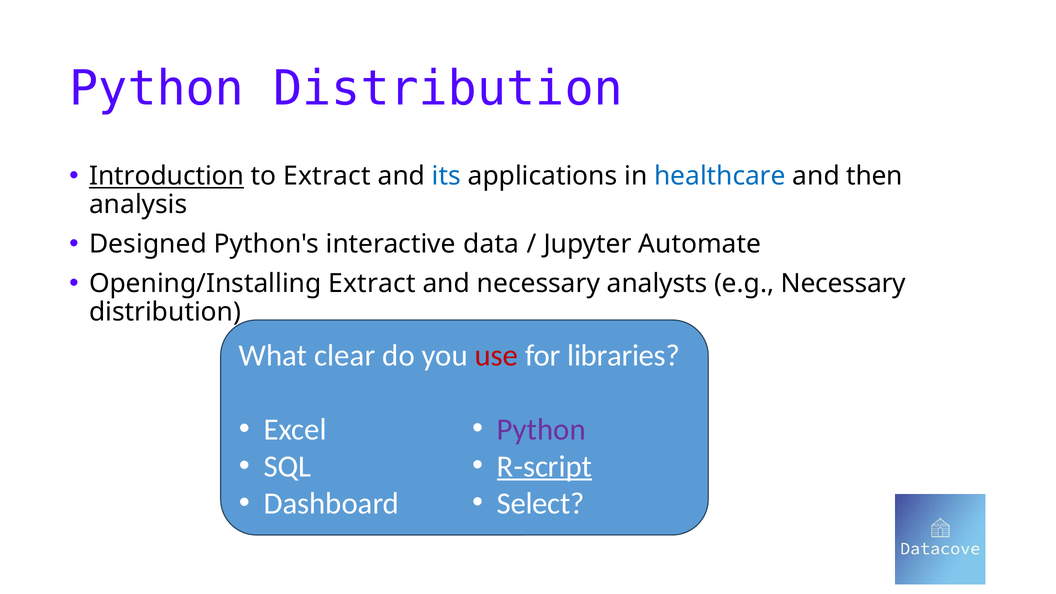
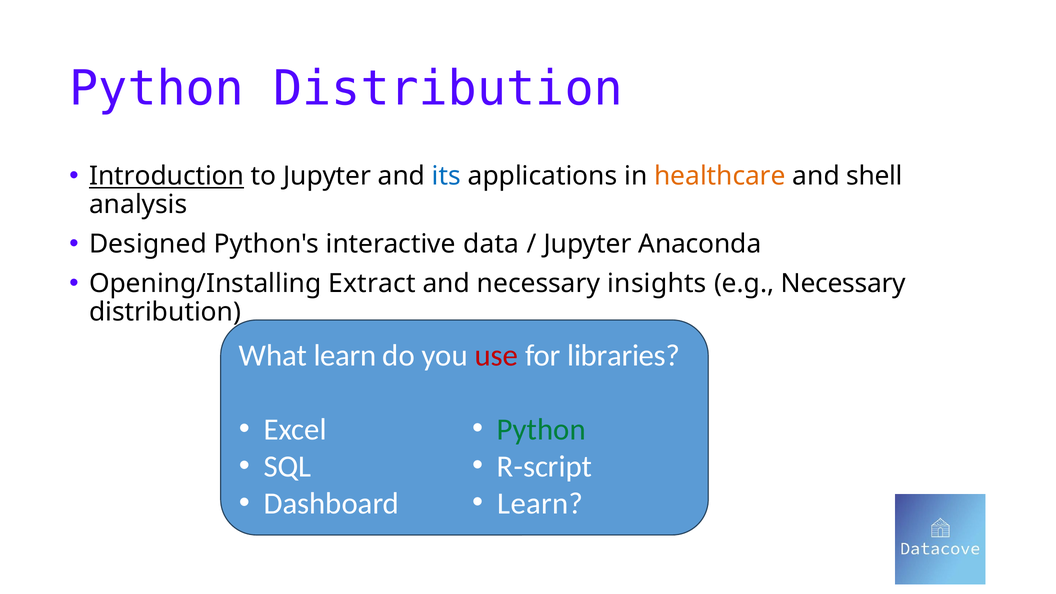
to Extract: Extract -> Jupyter
healthcare colour: blue -> orange
then: then -> shell
Automate: Automate -> Anaconda
analysts: analysts -> insights
What clear: clear -> learn
Python at (541, 429) colour: purple -> green
R-script underline: present -> none
Select at (541, 503): Select -> Learn
